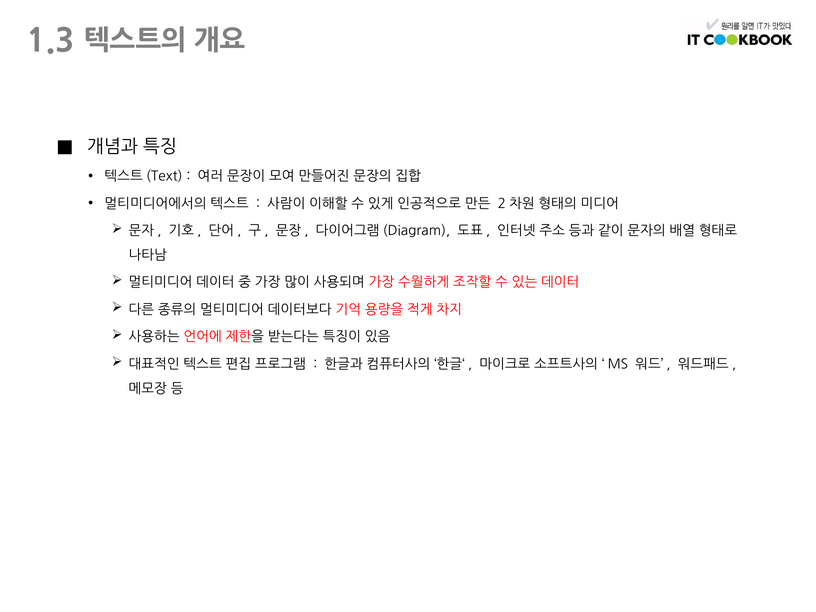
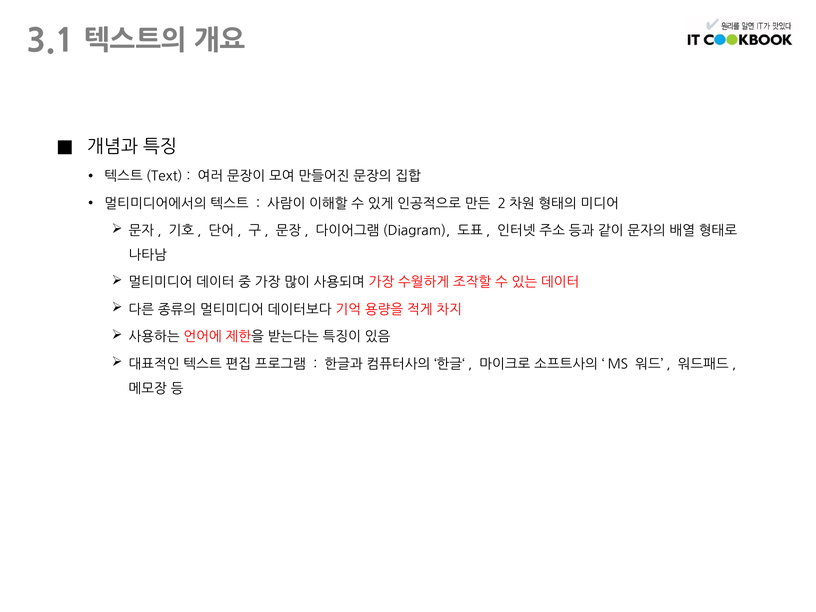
1.3: 1.3 -> 3.1
